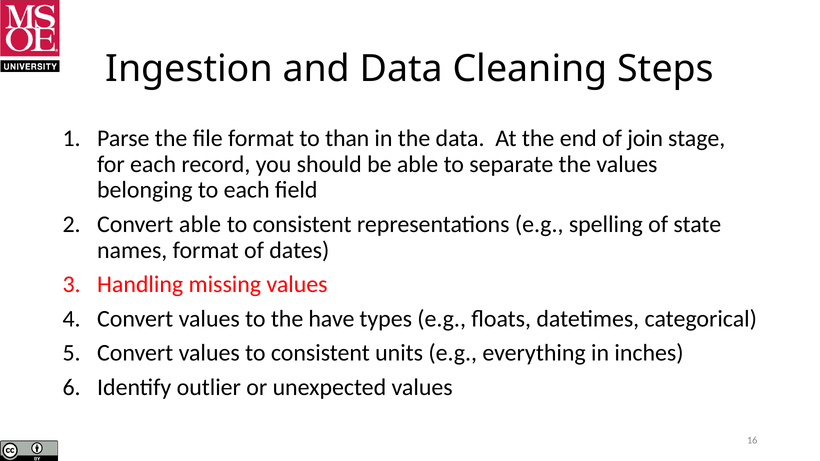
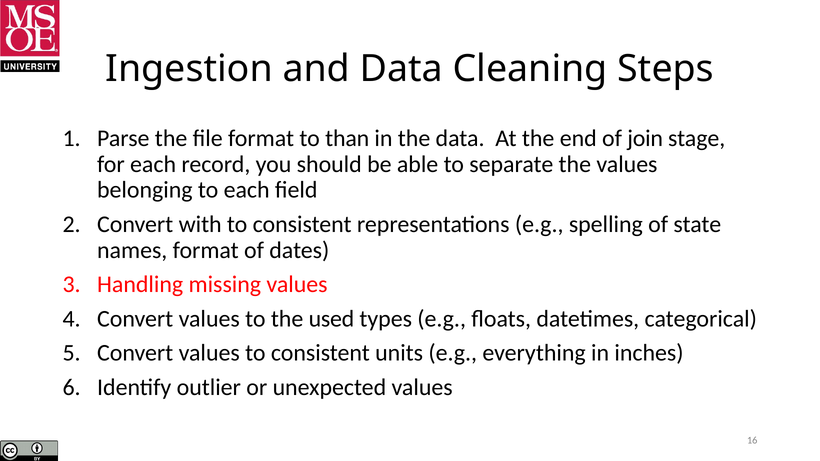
Convert able: able -> with
have: have -> used
